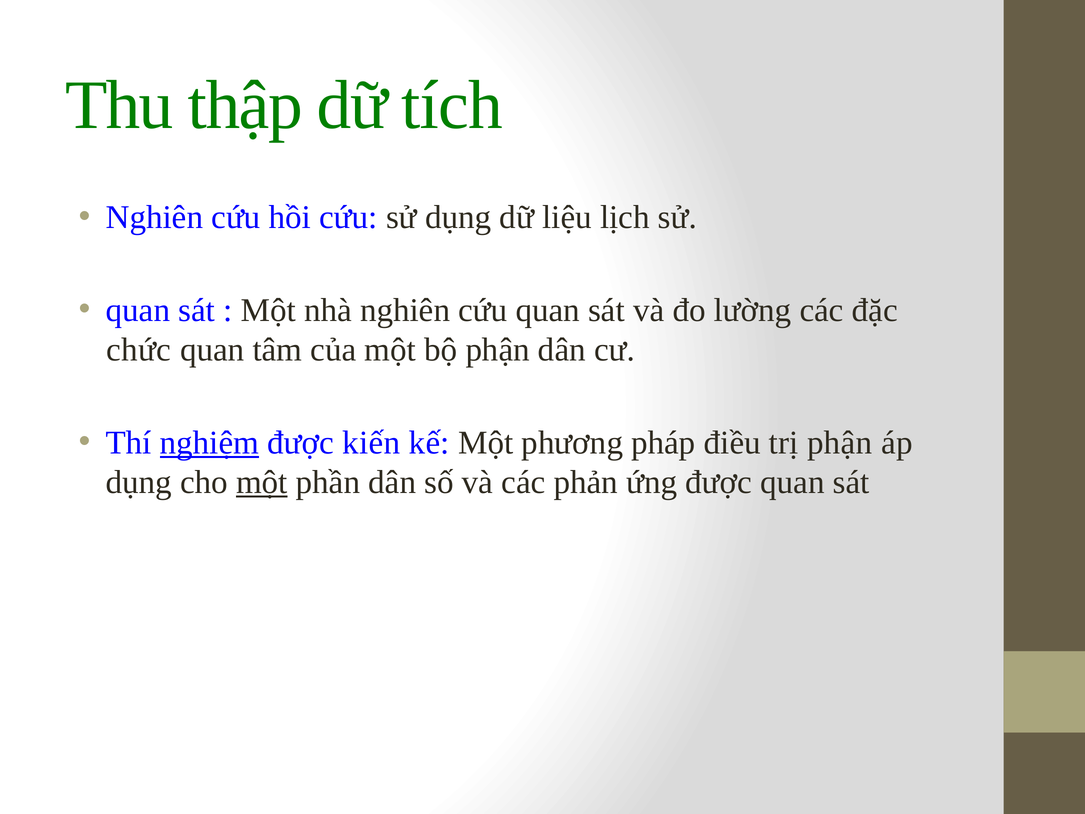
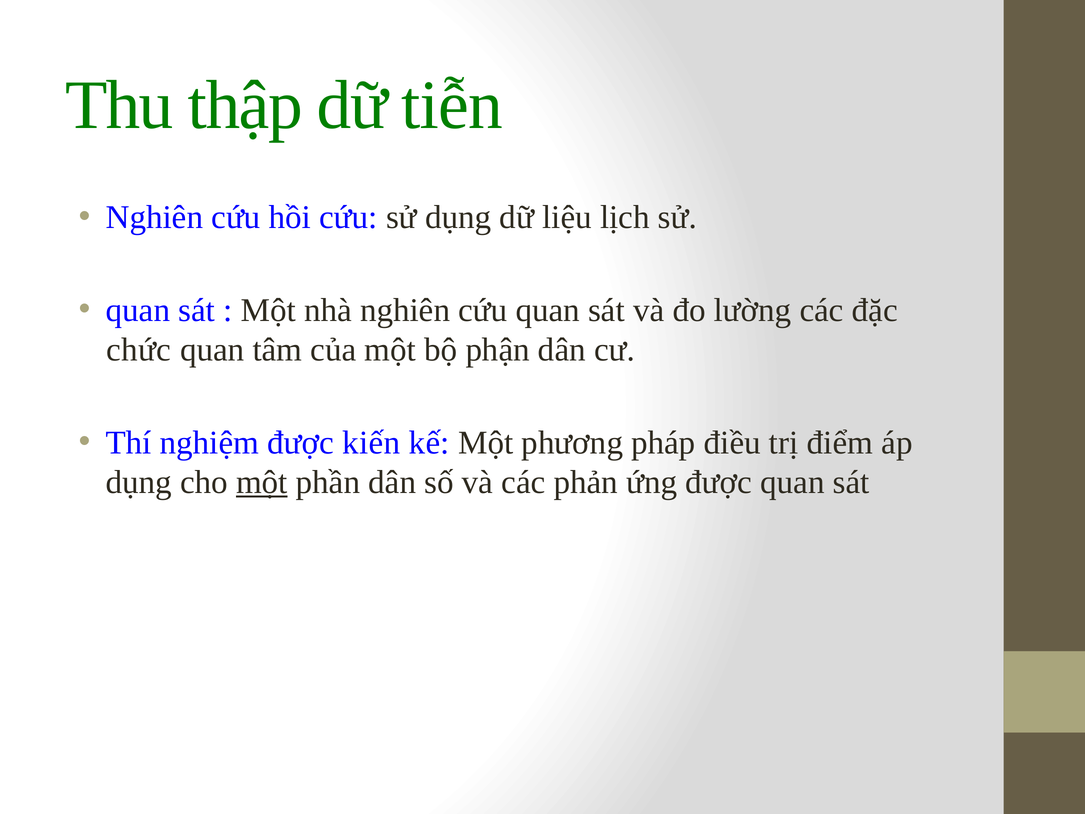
tích: tích -> tiễn
nghiệm underline: present -> none
trị phận: phận -> điểm
